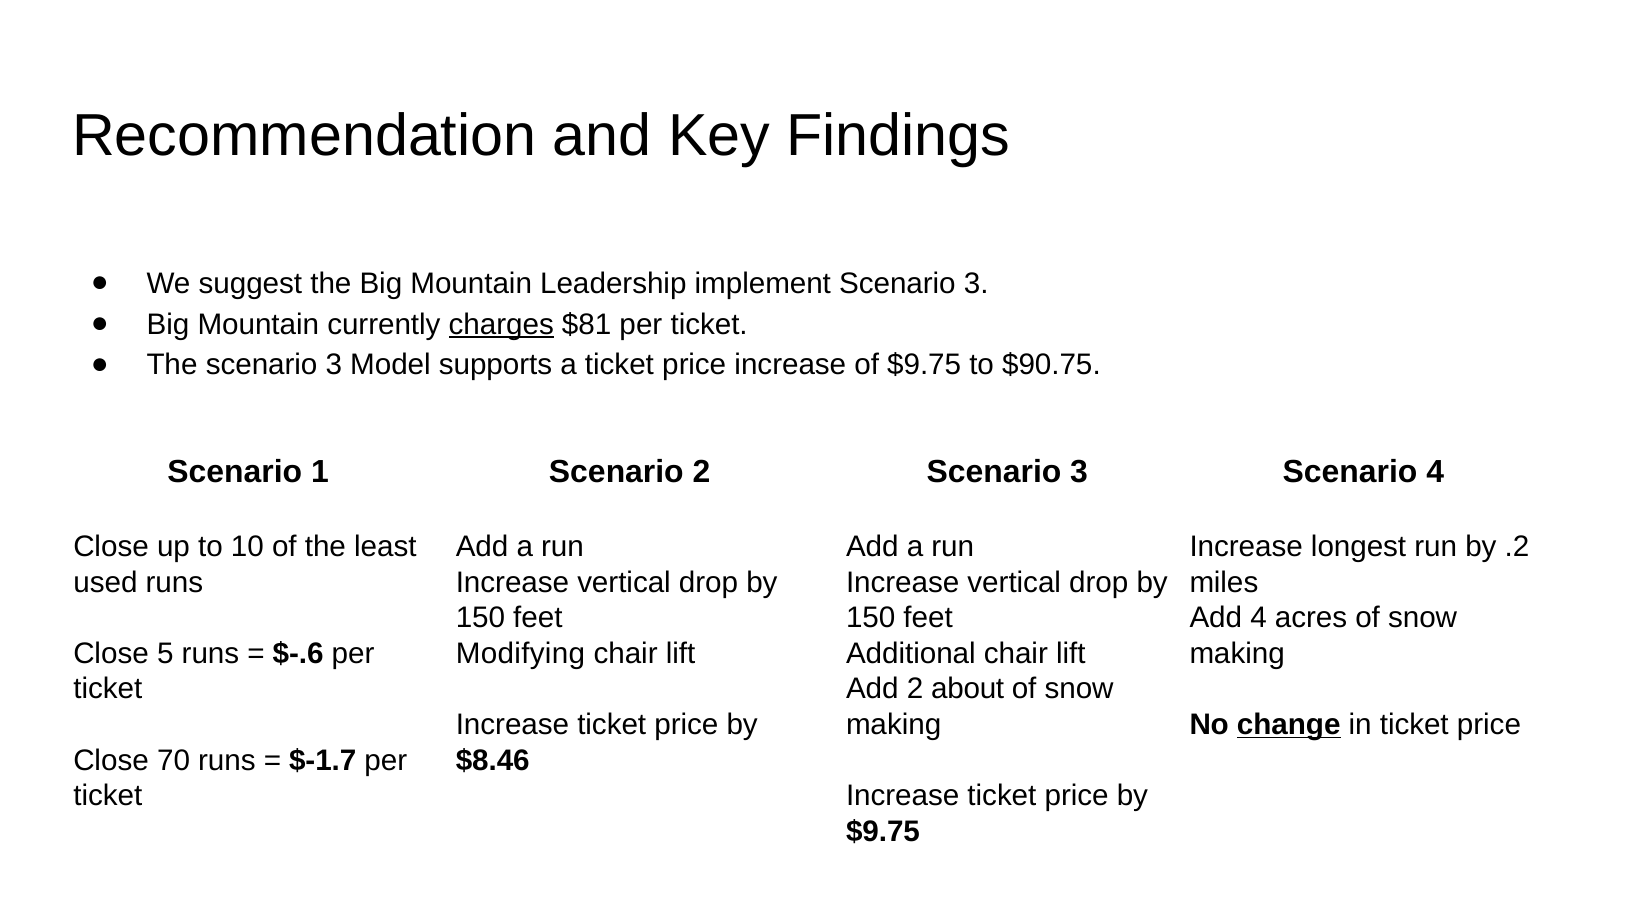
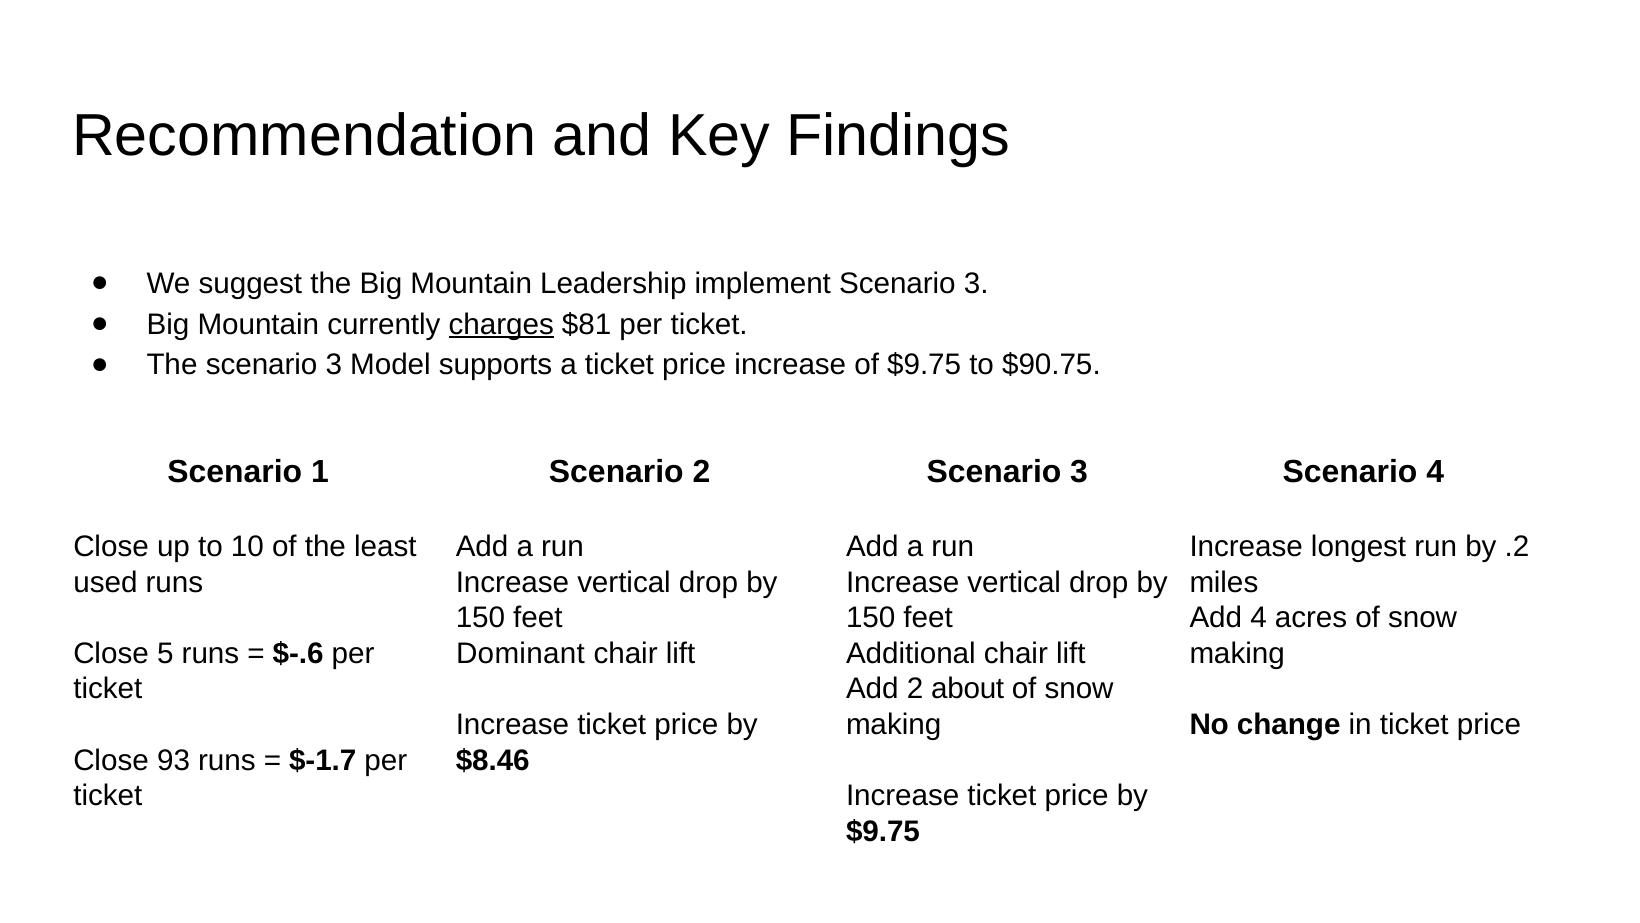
Modifying: Modifying -> Dominant
change underline: present -> none
70: 70 -> 93
